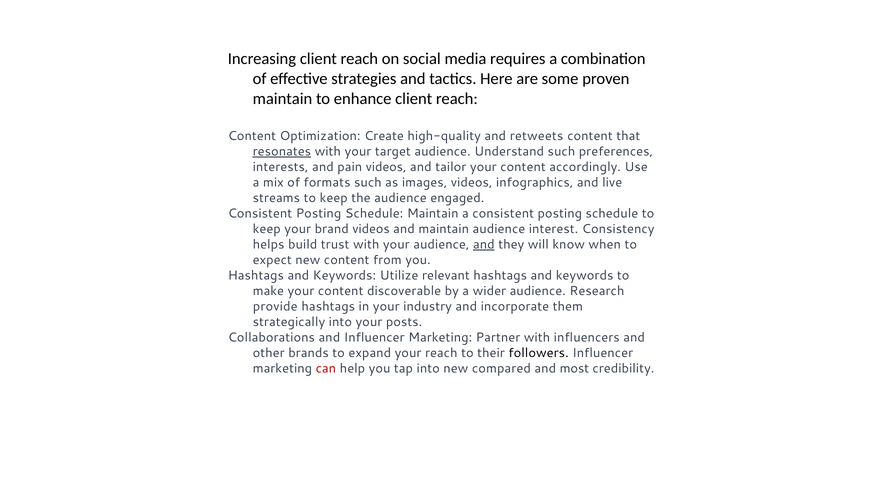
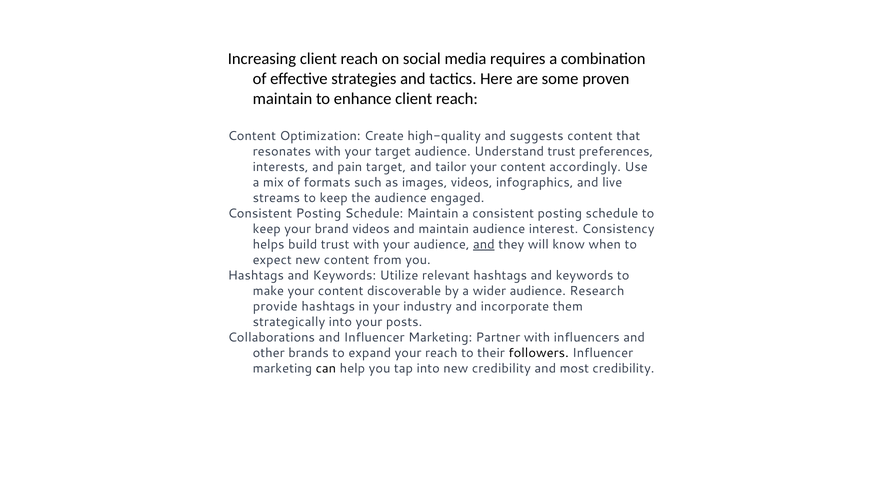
retweets: retweets -> suggests
resonates underline: present -> none
Understand such: such -> trust
pain videos: videos -> target
can colour: red -> black
new compared: compared -> credibility
